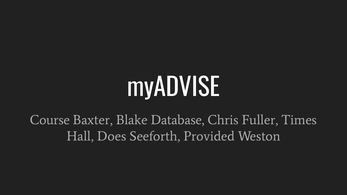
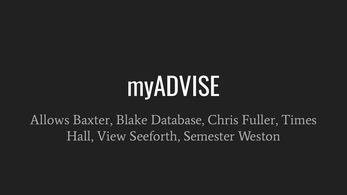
Course: Course -> Allows
Does: Does -> View
Provided: Provided -> Semester
